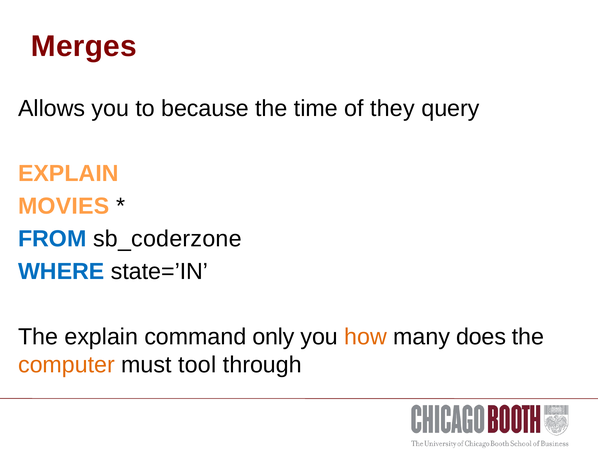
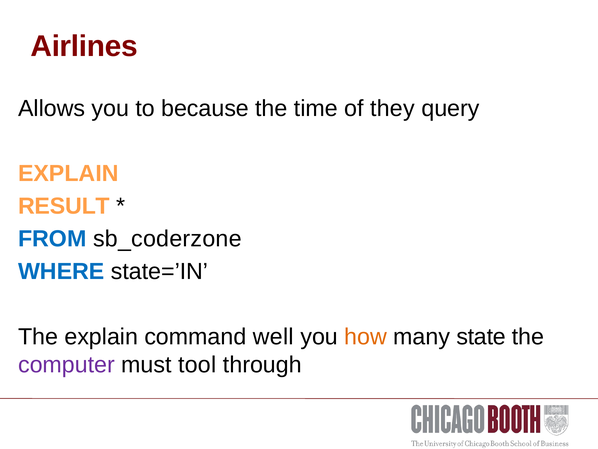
Merges: Merges -> Airlines
MOVIES: MOVIES -> RESULT
only: only -> well
does: does -> state
computer colour: orange -> purple
